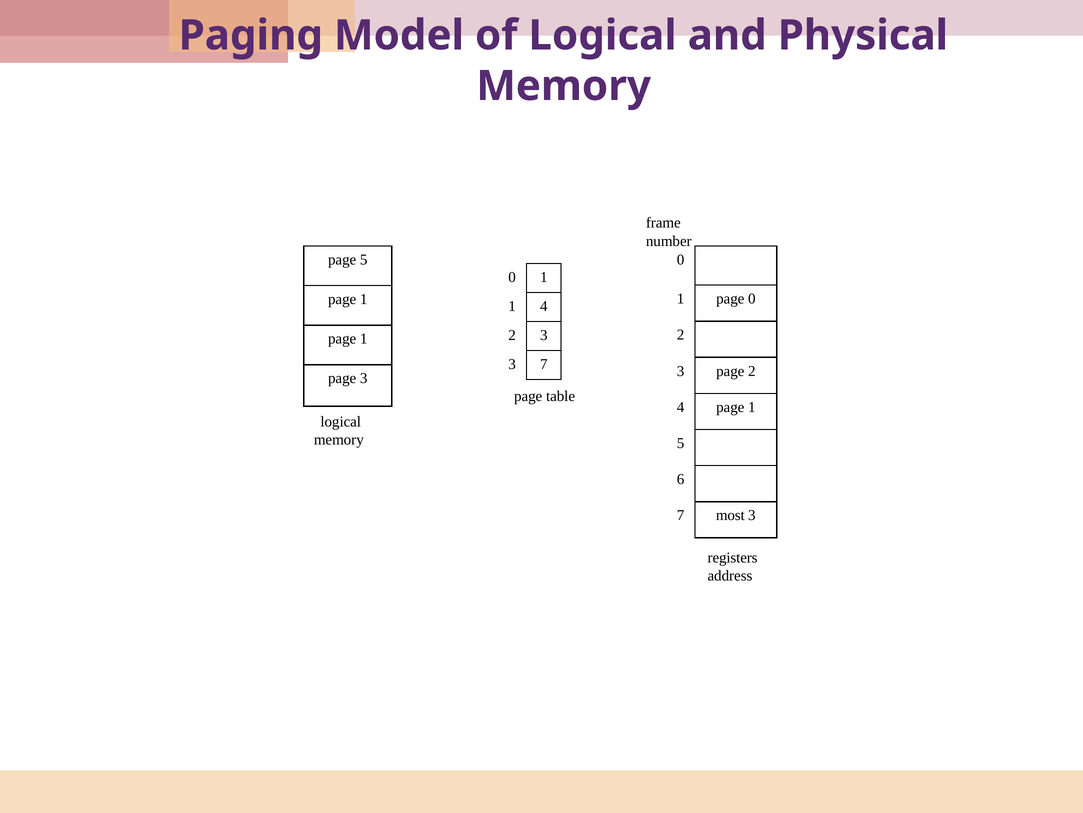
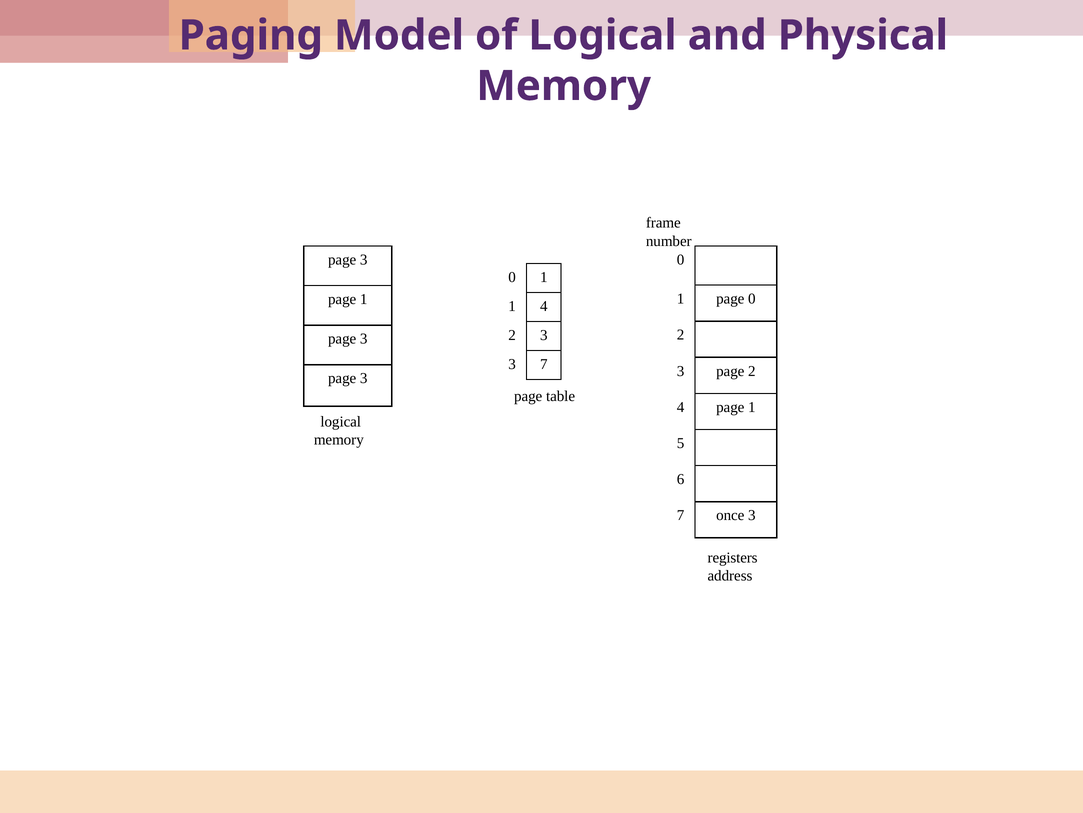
5 at (364, 260): 5 -> 3
1 at (364, 339): 1 -> 3
most: most -> once
